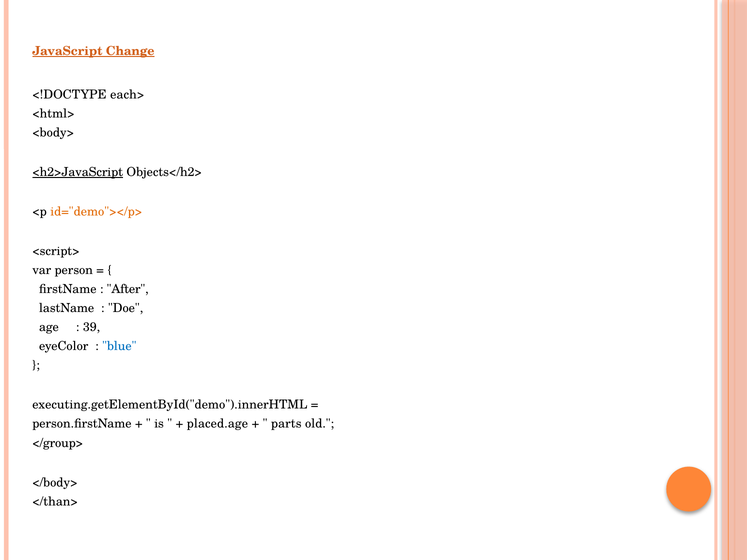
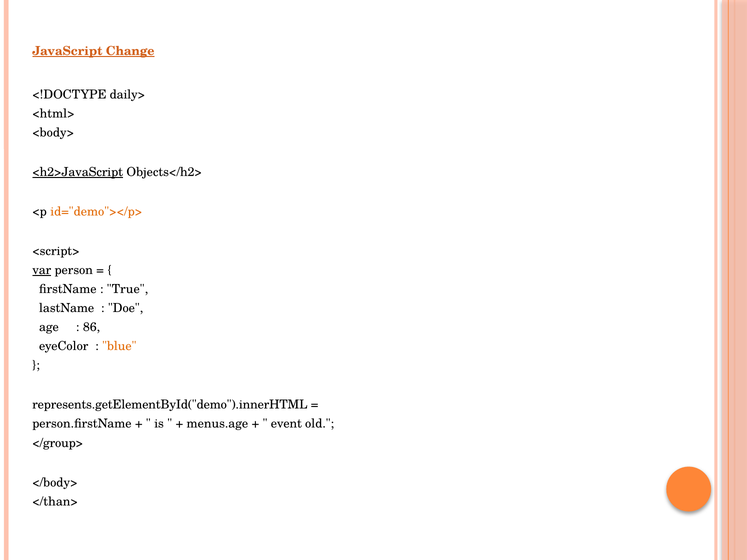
each>: each> -> daily>
var underline: none -> present
After: After -> True
39: 39 -> 86
blue colour: blue -> orange
executing.getElementById("demo").innerHTML: executing.getElementById("demo").innerHTML -> represents.getElementById("demo").innerHTML
placed.age: placed.age -> menus.age
parts: parts -> event
